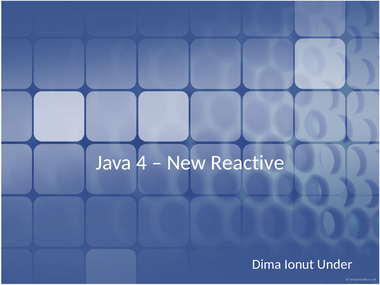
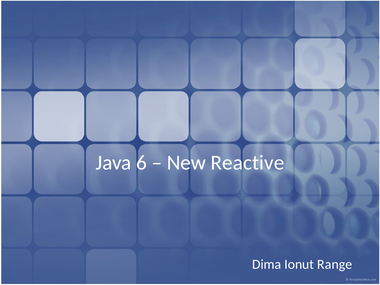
4: 4 -> 6
Under: Under -> Range
